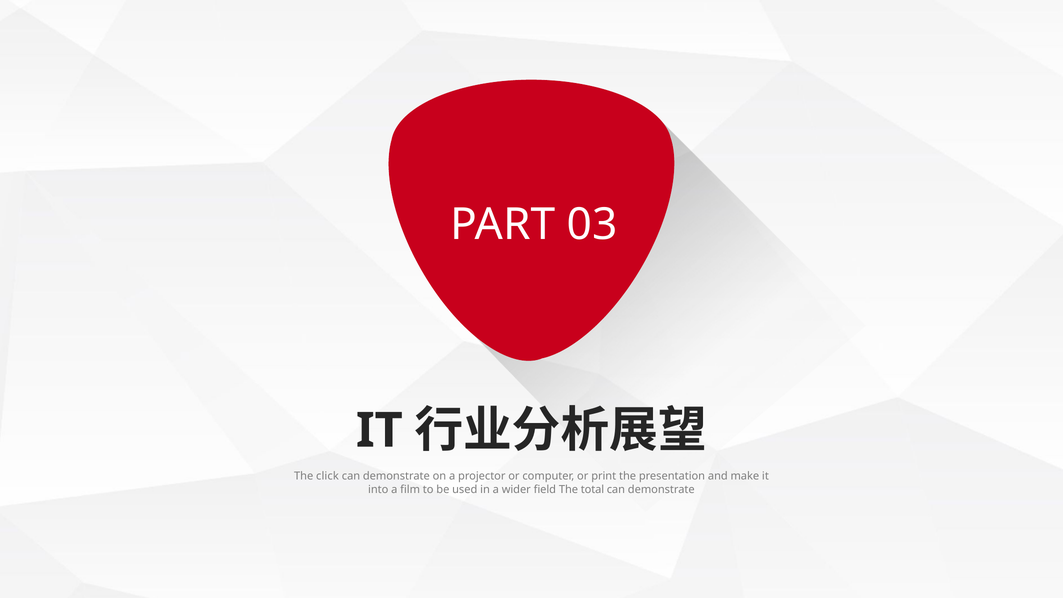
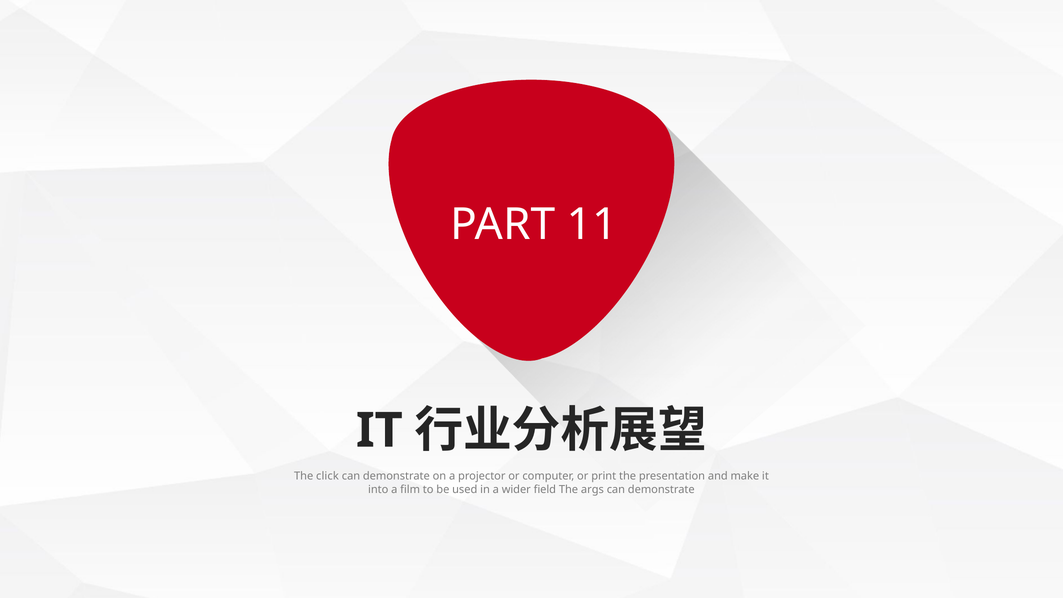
03: 03 -> 11
total: total -> args
